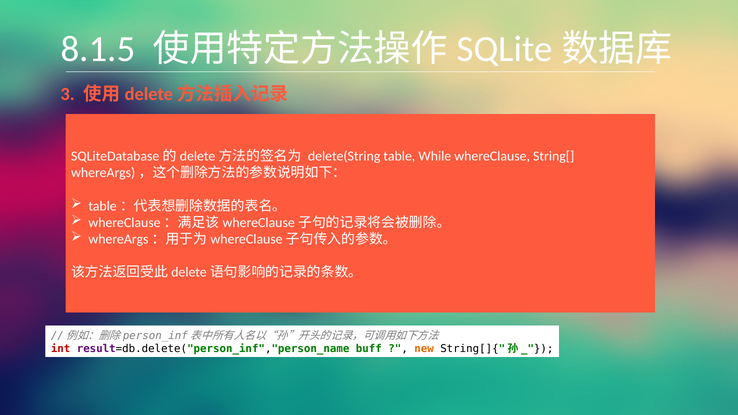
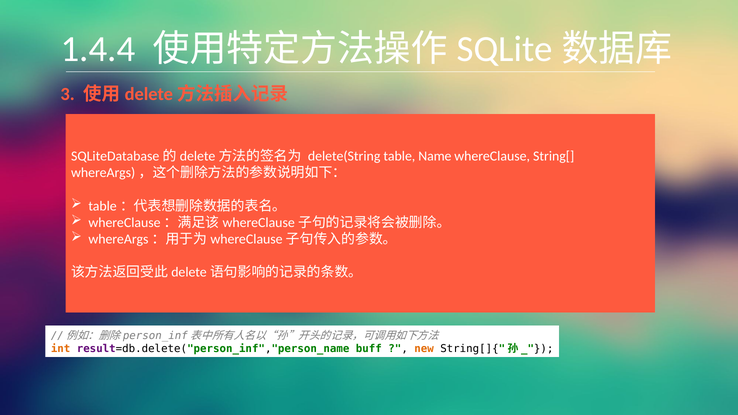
8.1.5: 8.1.5 -> 1.4.4
While: While -> Name
int colour: red -> orange
